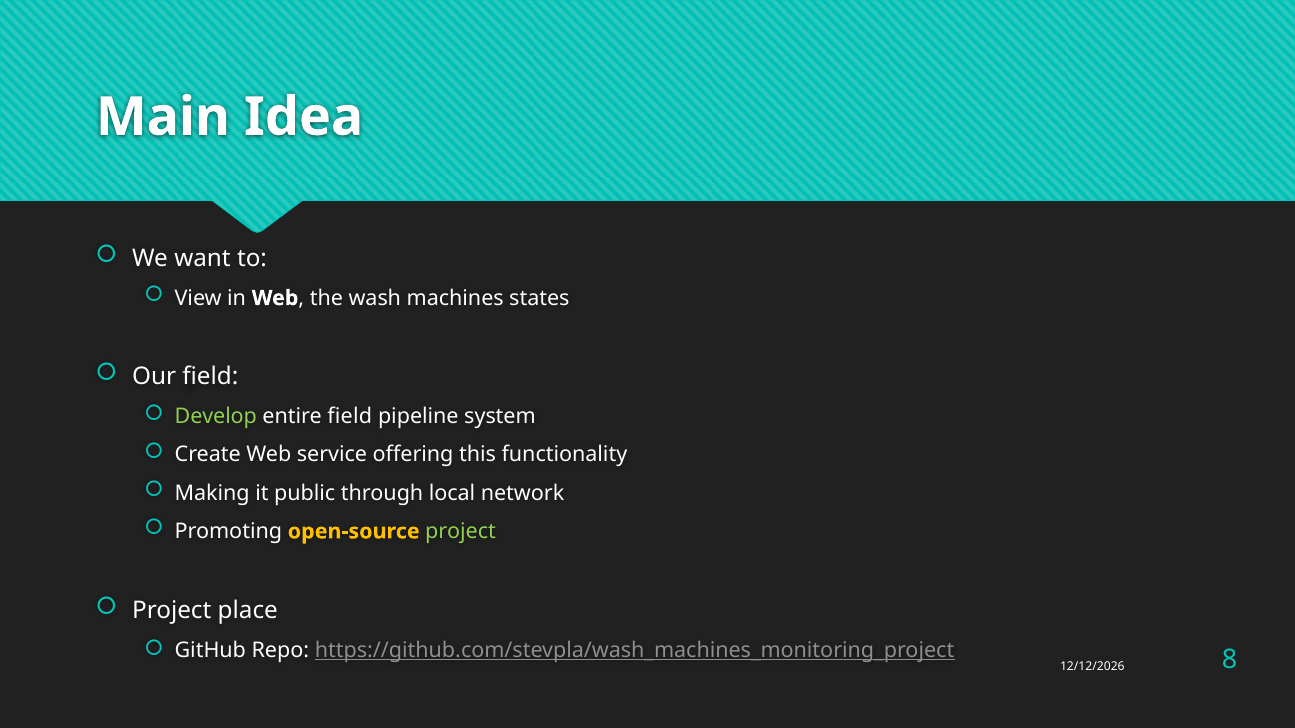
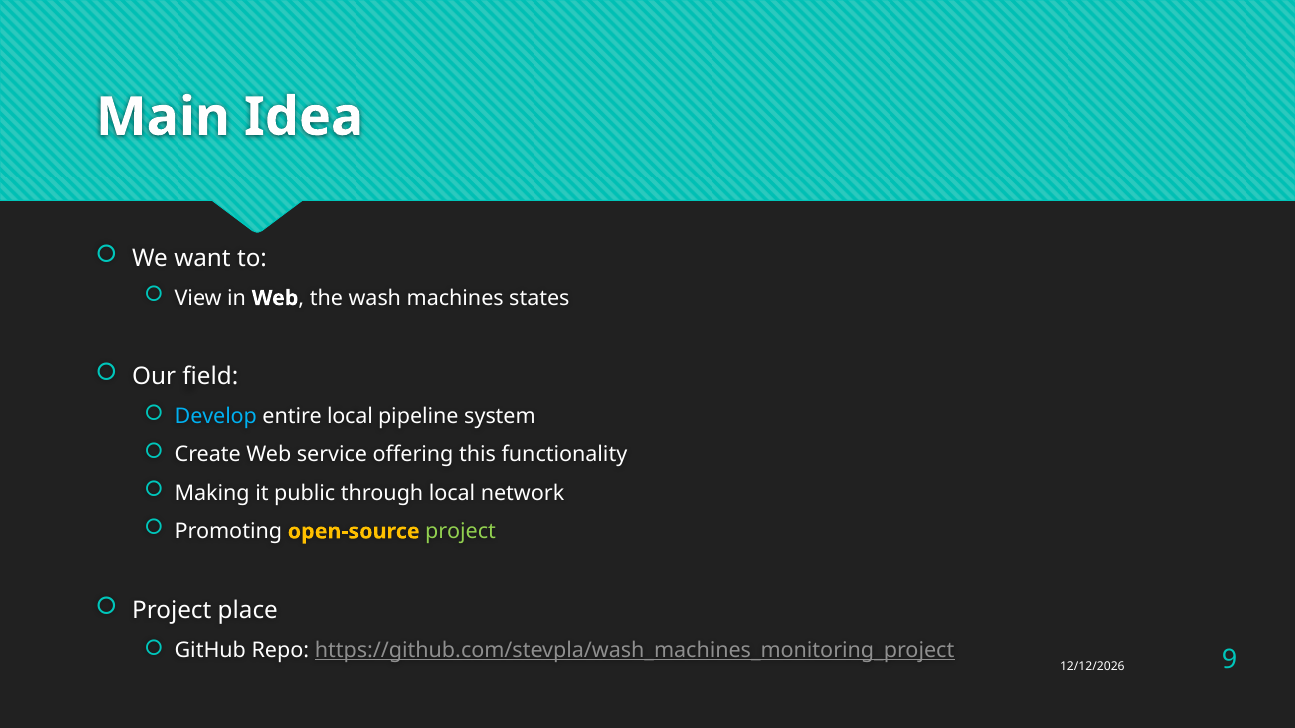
Develop colour: light green -> light blue
entire field: field -> local
8: 8 -> 9
